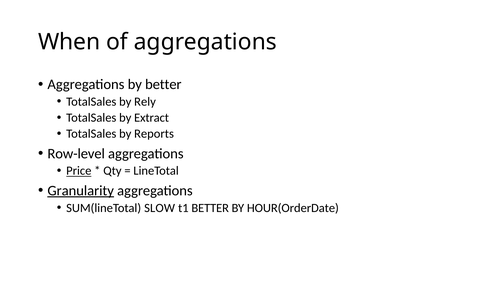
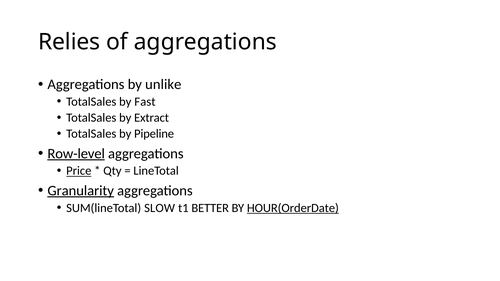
When: When -> Relies
by better: better -> unlike
Rely: Rely -> Fast
Reports: Reports -> Pipeline
Row-level underline: none -> present
HOUR(OrderDate underline: none -> present
